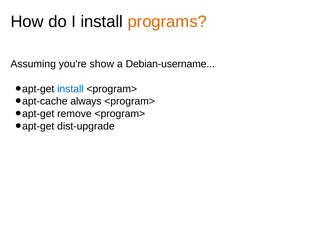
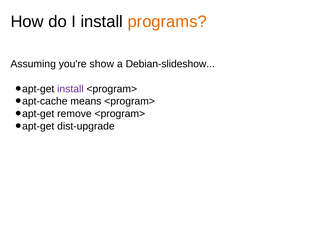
Debian-username: Debian-username -> Debian-slideshow
install at (70, 89) colour: blue -> purple
always: always -> means
